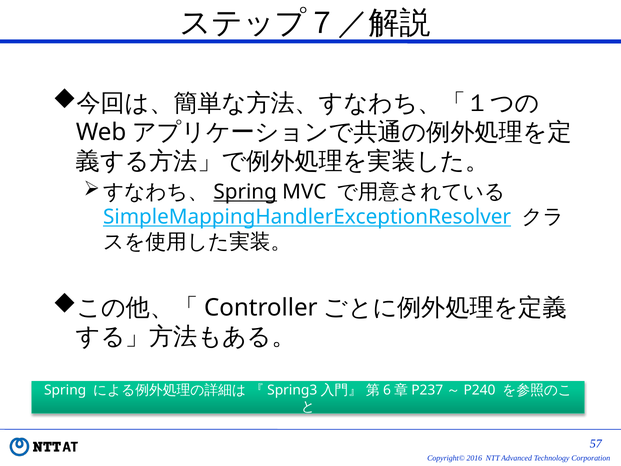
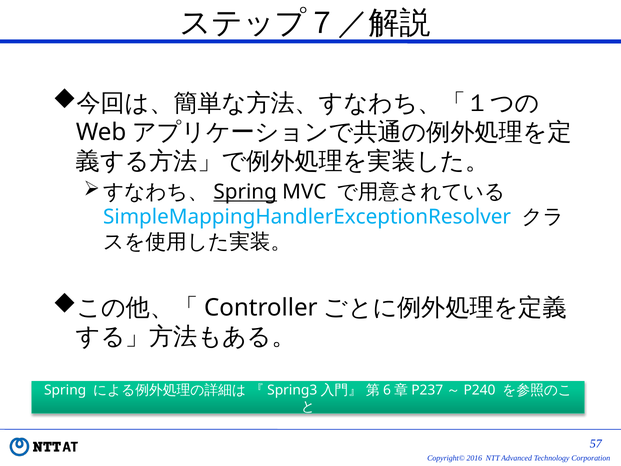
SimpleMappingHandlerExceptionResolver underline: present -> none
